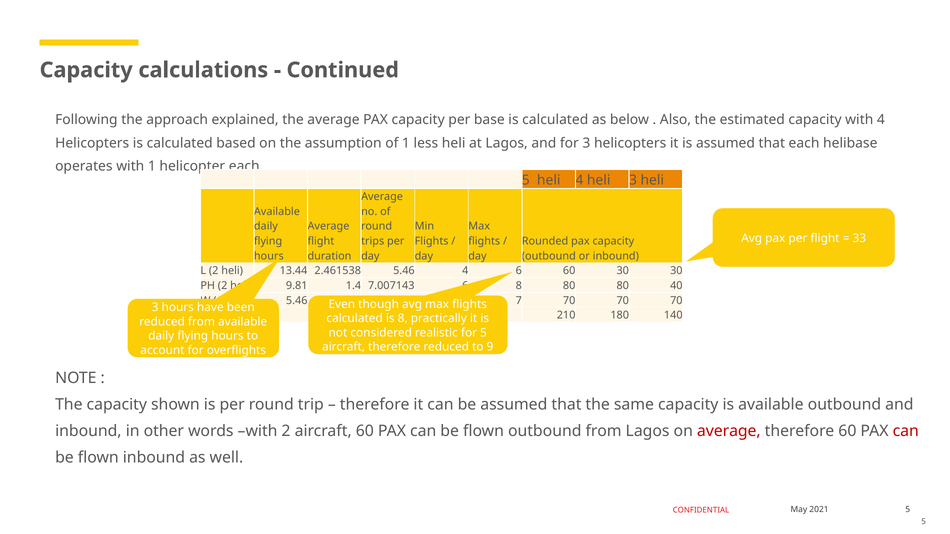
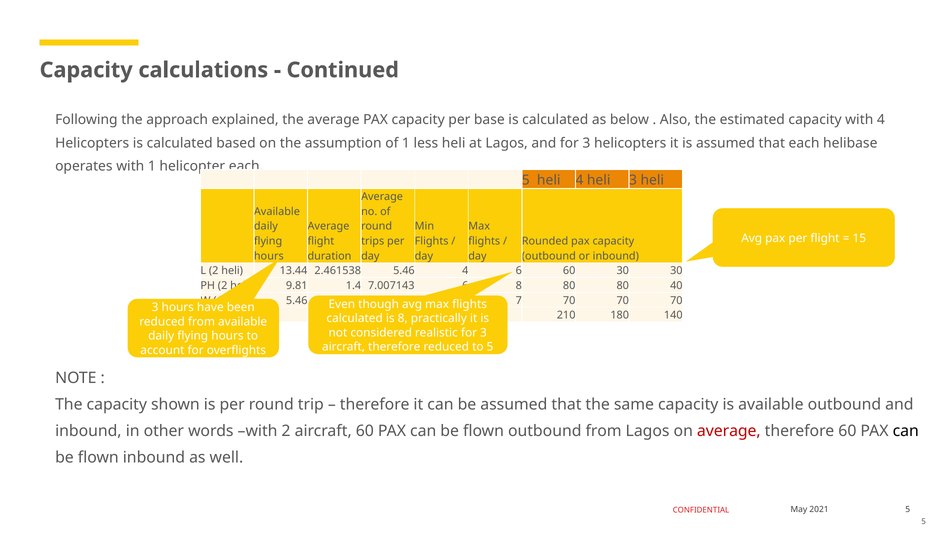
33: 33 -> 15
realistic for 5: 5 -> 3
to 9: 9 -> 5
can at (906, 431) colour: red -> black
